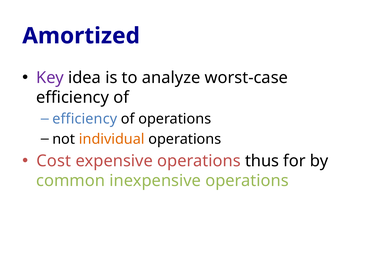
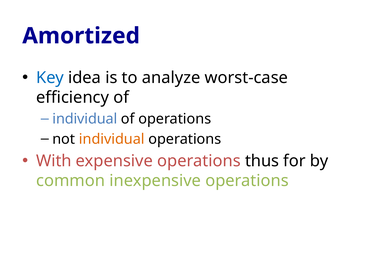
Key colour: purple -> blue
efficiency at (85, 119): efficiency -> individual
Cost: Cost -> With
